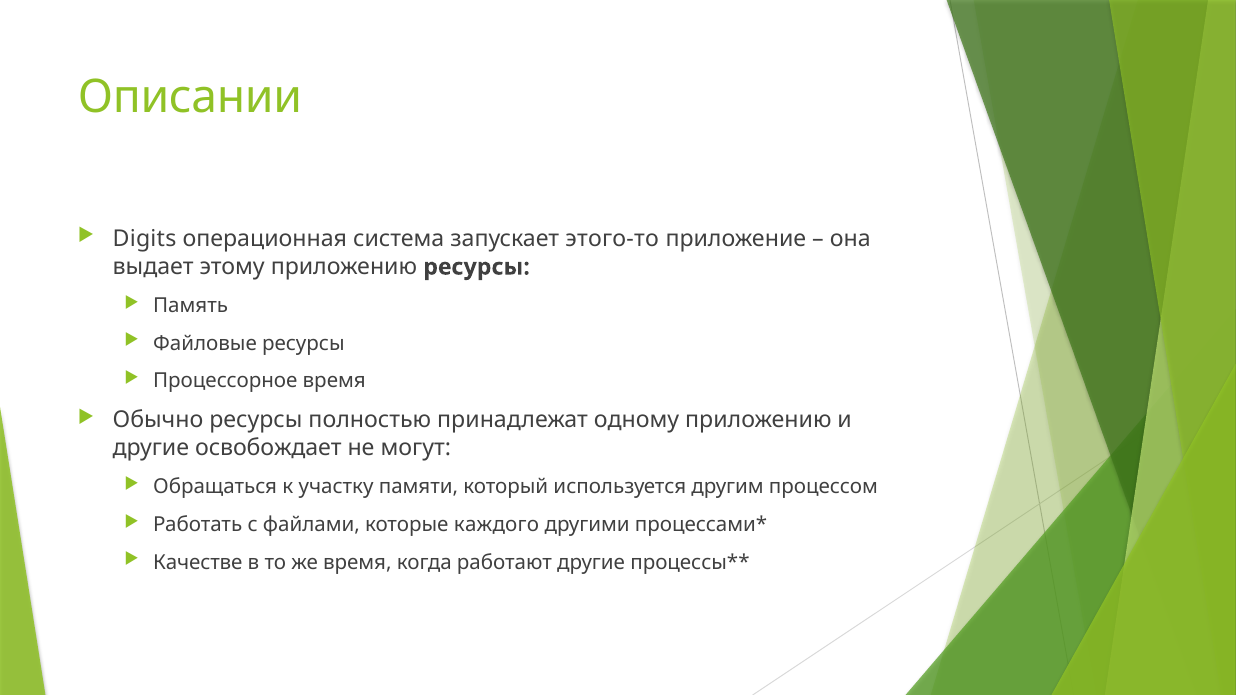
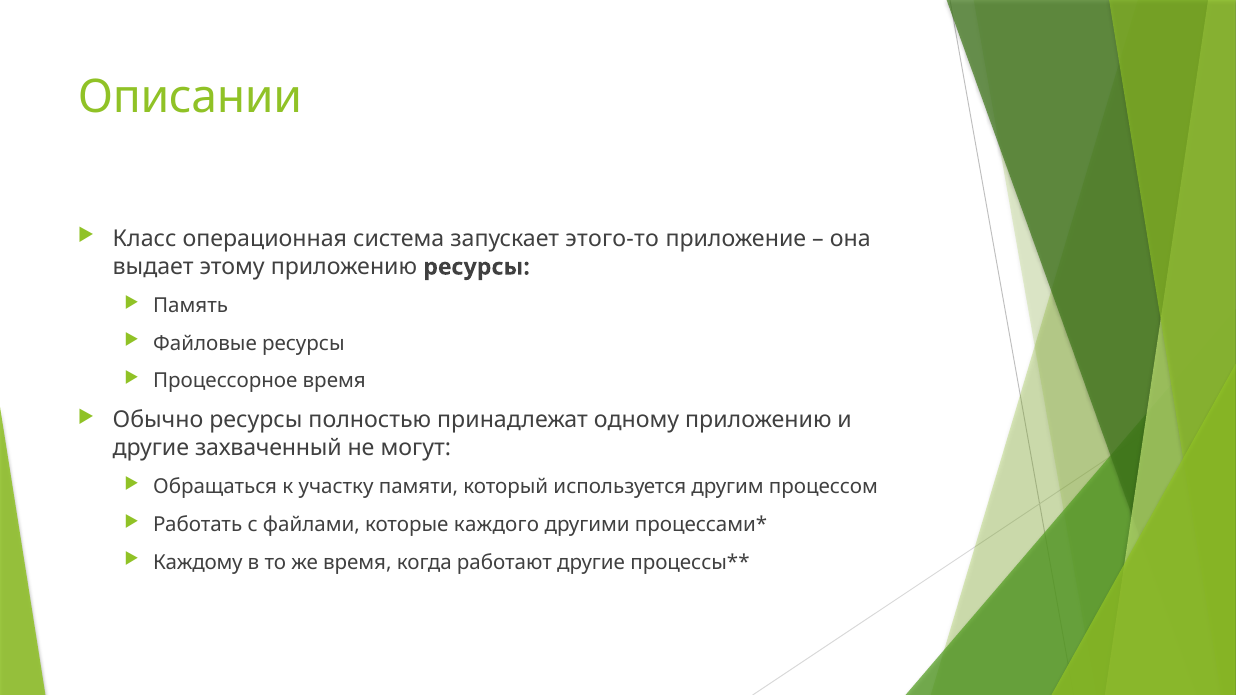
Digits: Digits -> Класс
освобождает: освобождает -> захваченный
Качестве: Качестве -> Каждому
